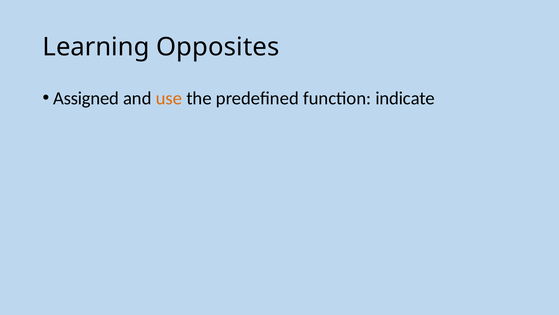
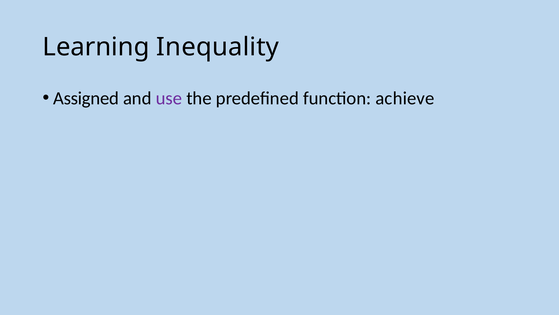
Opposites: Opposites -> Inequality
use colour: orange -> purple
indicate: indicate -> achieve
